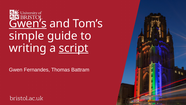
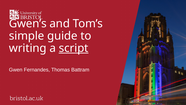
Gwen’s underline: present -> none
